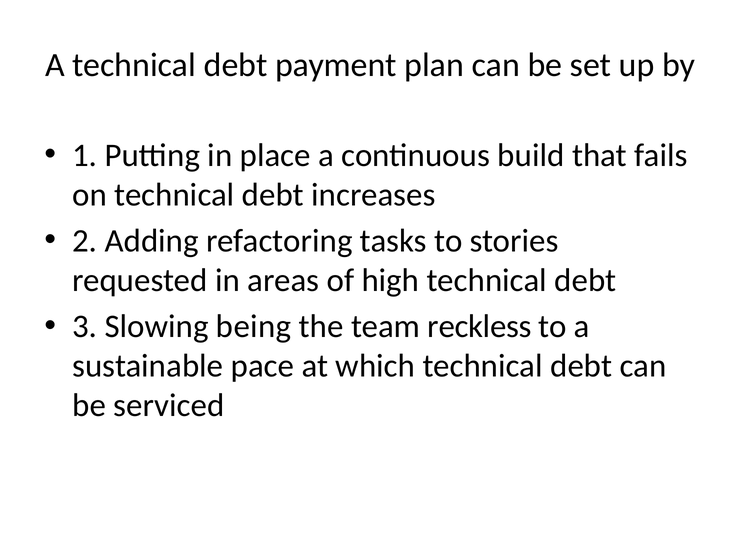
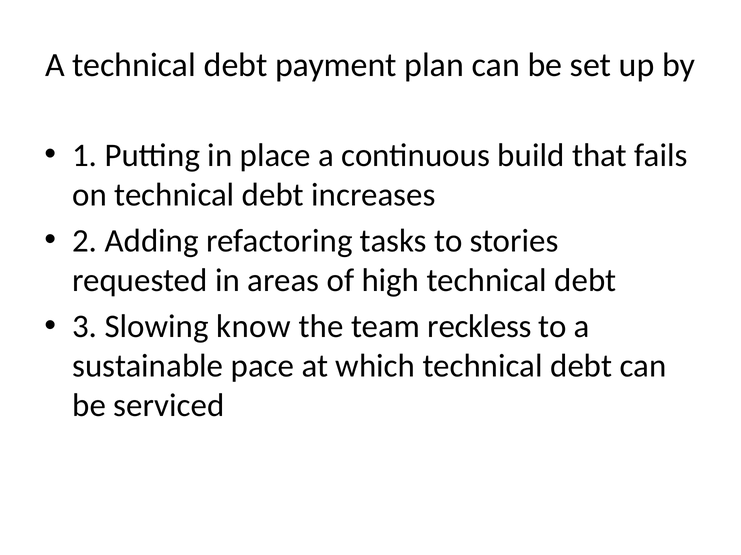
being: being -> know
